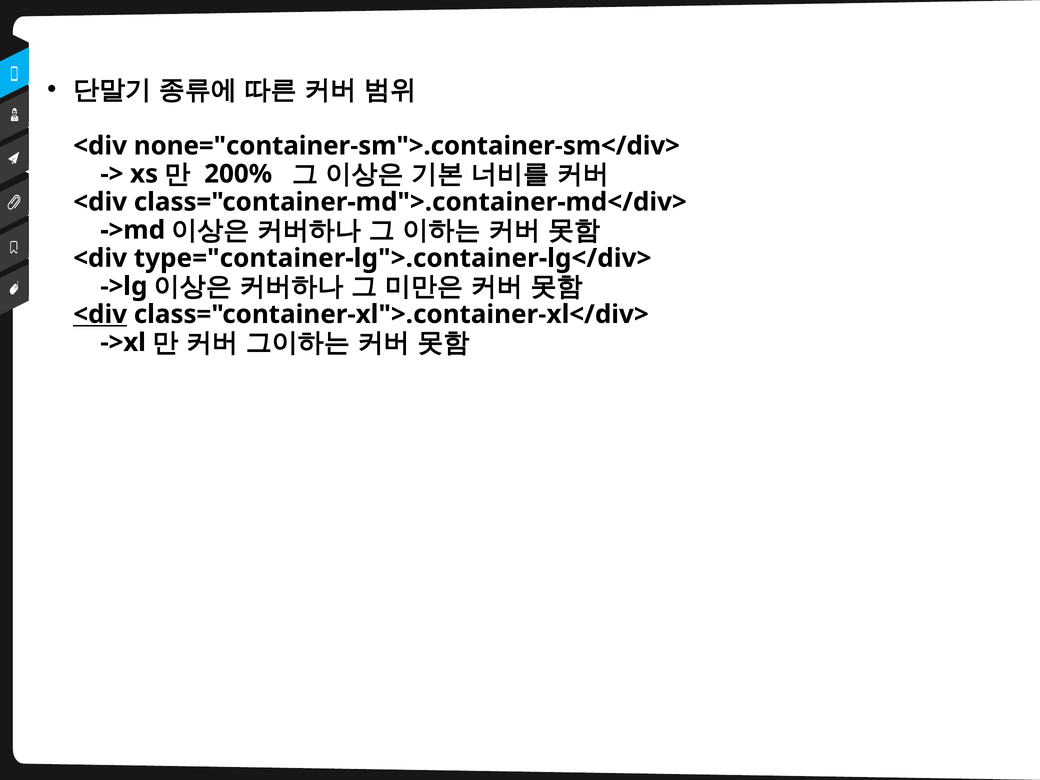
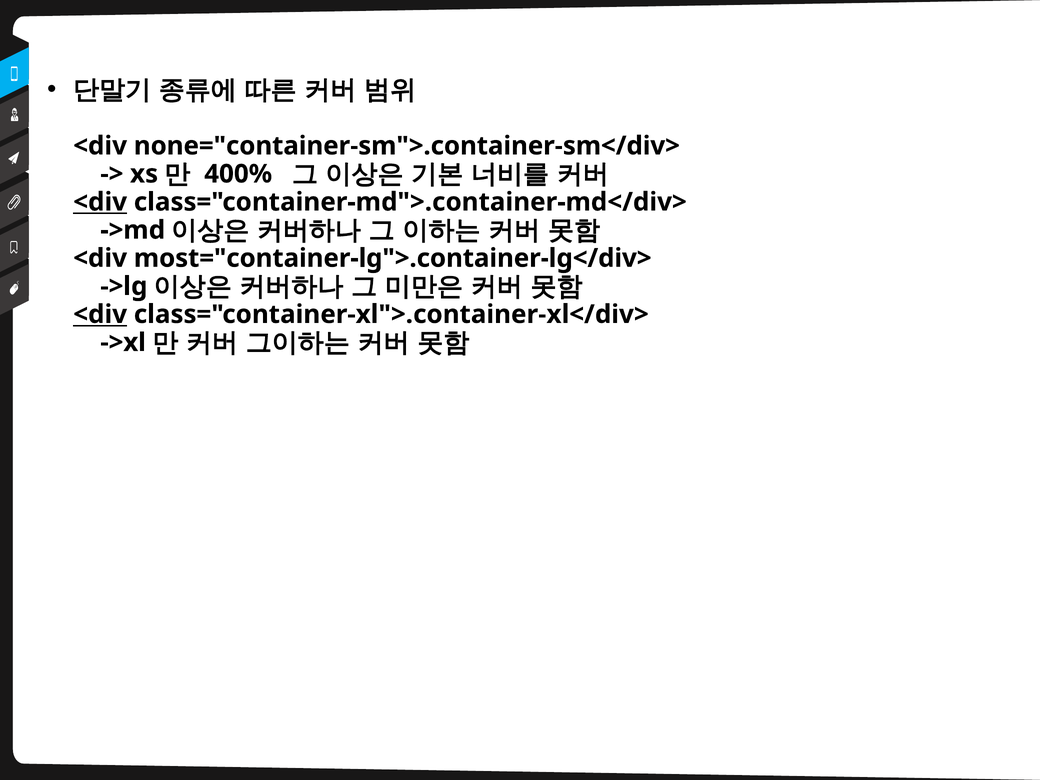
200%: 200% -> 400%
<div at (100, 202) underline: none -> present
type="container-lg">.container-lg</div>: type="container-lg">.container-lg</div> -> most="container-lg">.container-lg</div>
